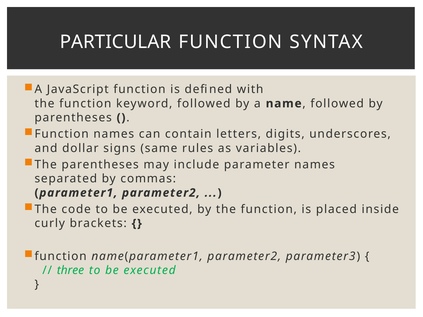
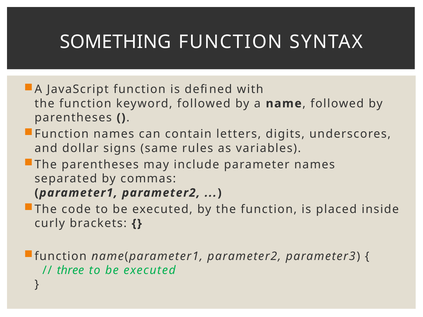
PARTICULAR: PARTICULAR -> SOMETHING
